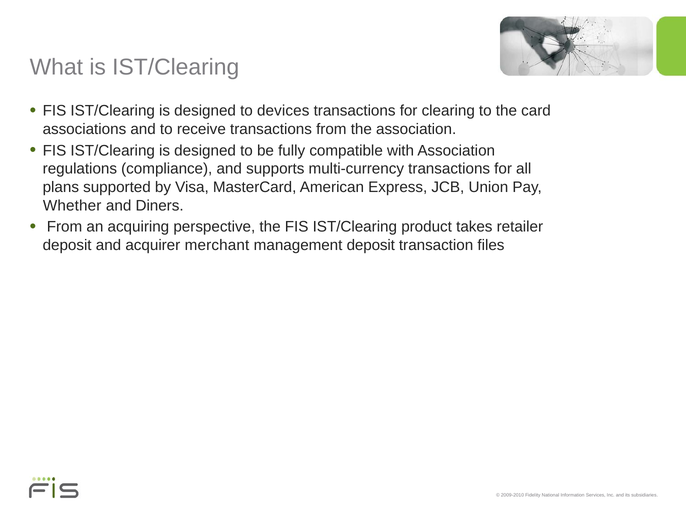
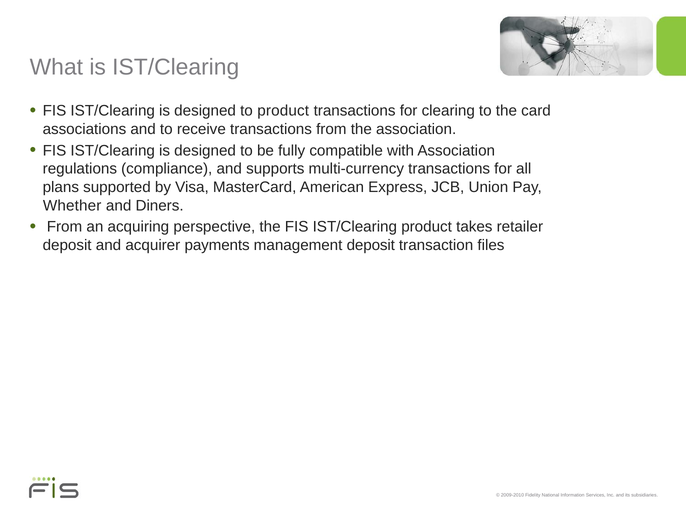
to devices: devices -> product
merchant: merchant -> payments
